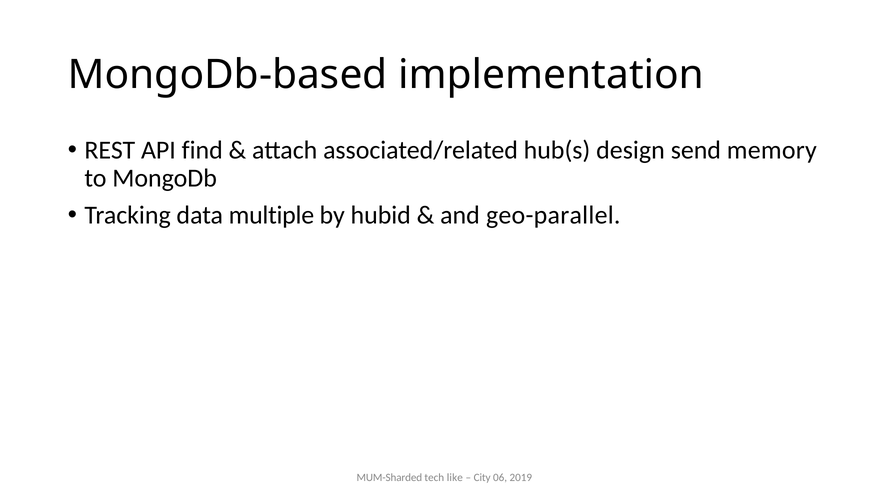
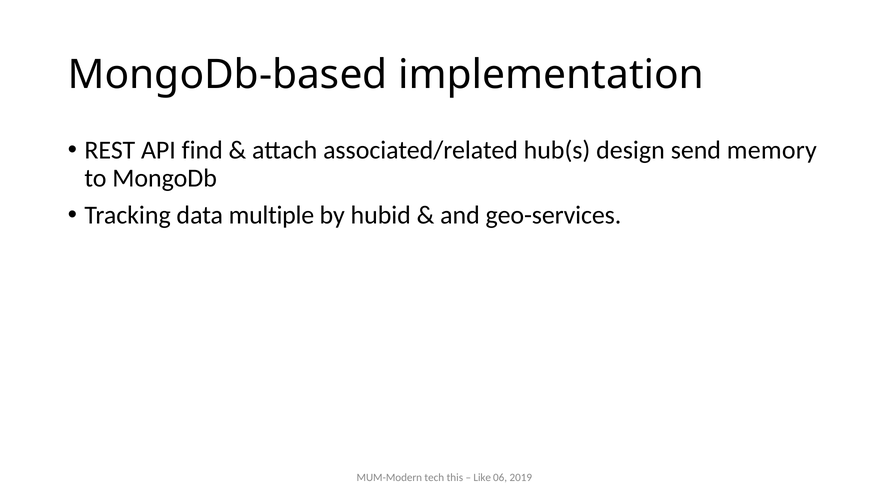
geo-parallel: geo-parallel -> geo-services
MUM-Sharded: MUM-Sharded -> MUM-Modern
like: like -> this
City: City -> Like
